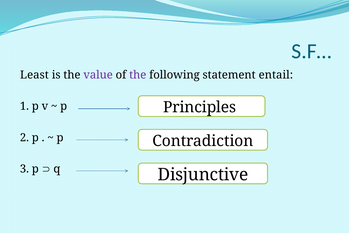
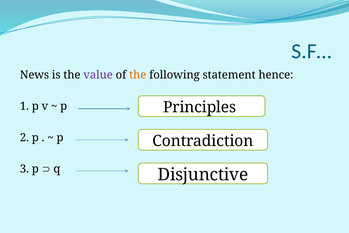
Least: Least -> News
the at (138, 75) colour: purple -> orange
entail: entail -> hence
